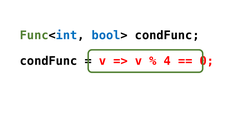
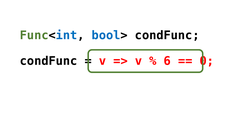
4: 4 -> 6
